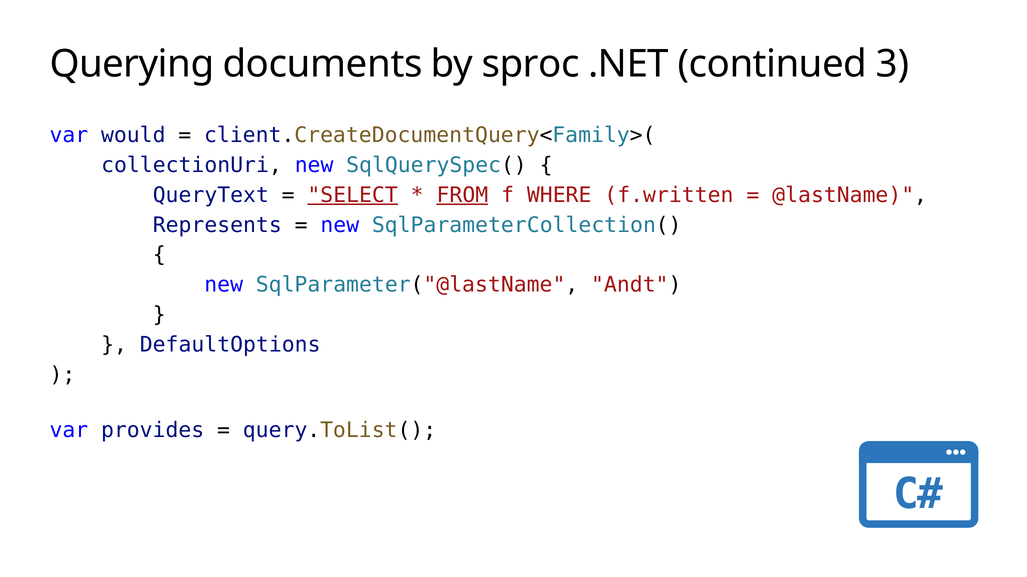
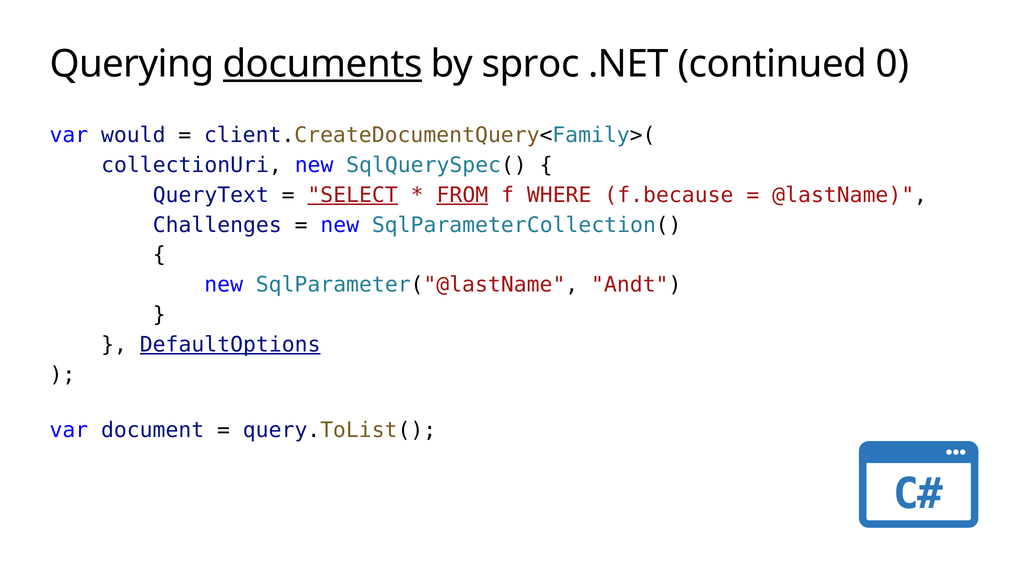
documents underline: none -> present
3: 3 -> 0
f.written: f.written -> f.because
Represents: Represents -> Challenges
DefaultOptions underline: none -> present
provides: provides -> document
